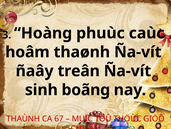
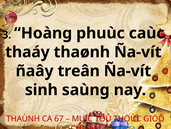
hoâm: hoâm -> thaáy
boãng: boãng -> saùng
